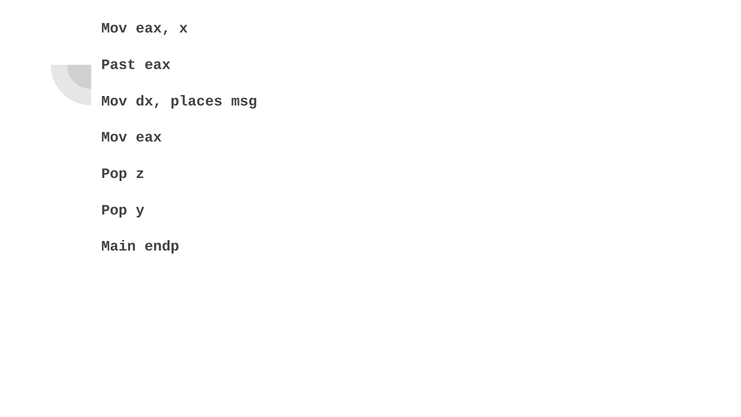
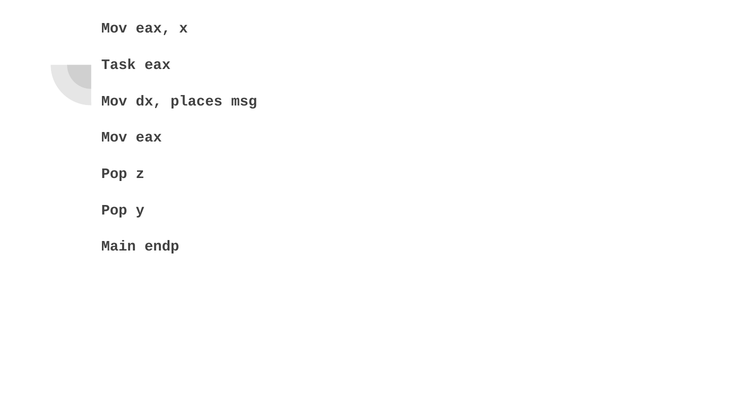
Past: Past -> Task
